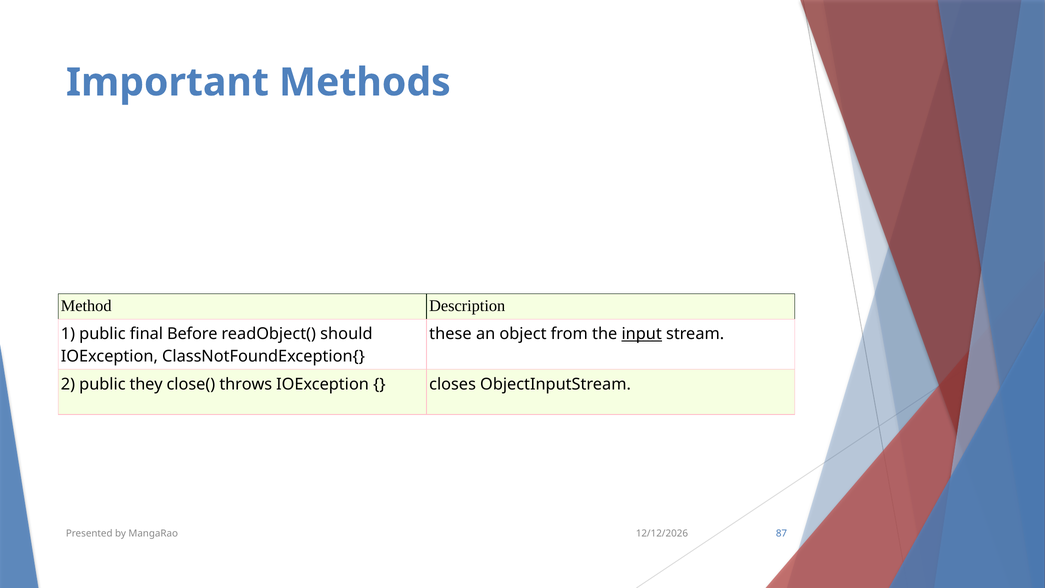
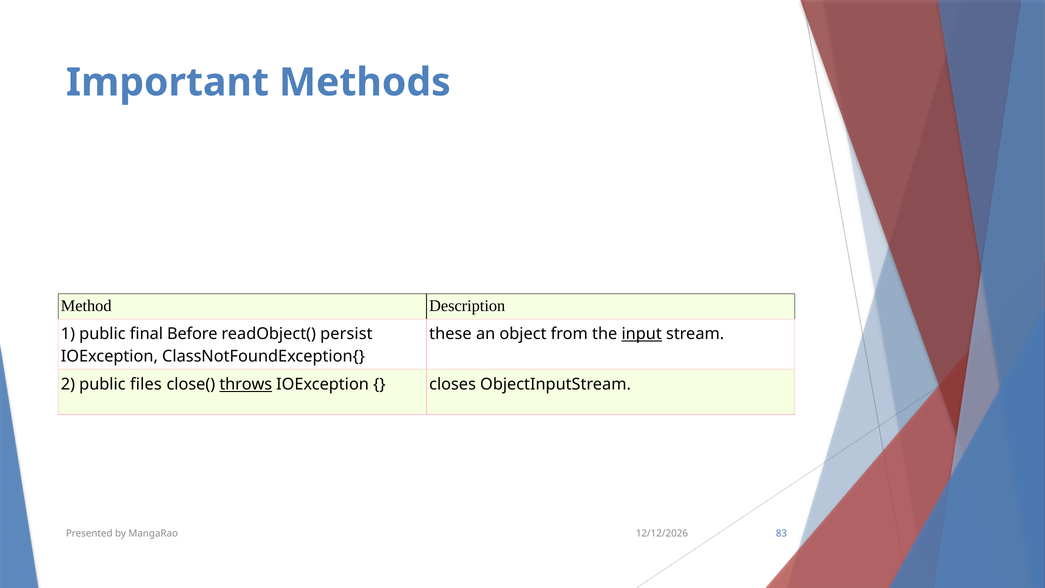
should: should -> persist
they: they -> files
throws underline: none -> present
87: 87 -> 83
